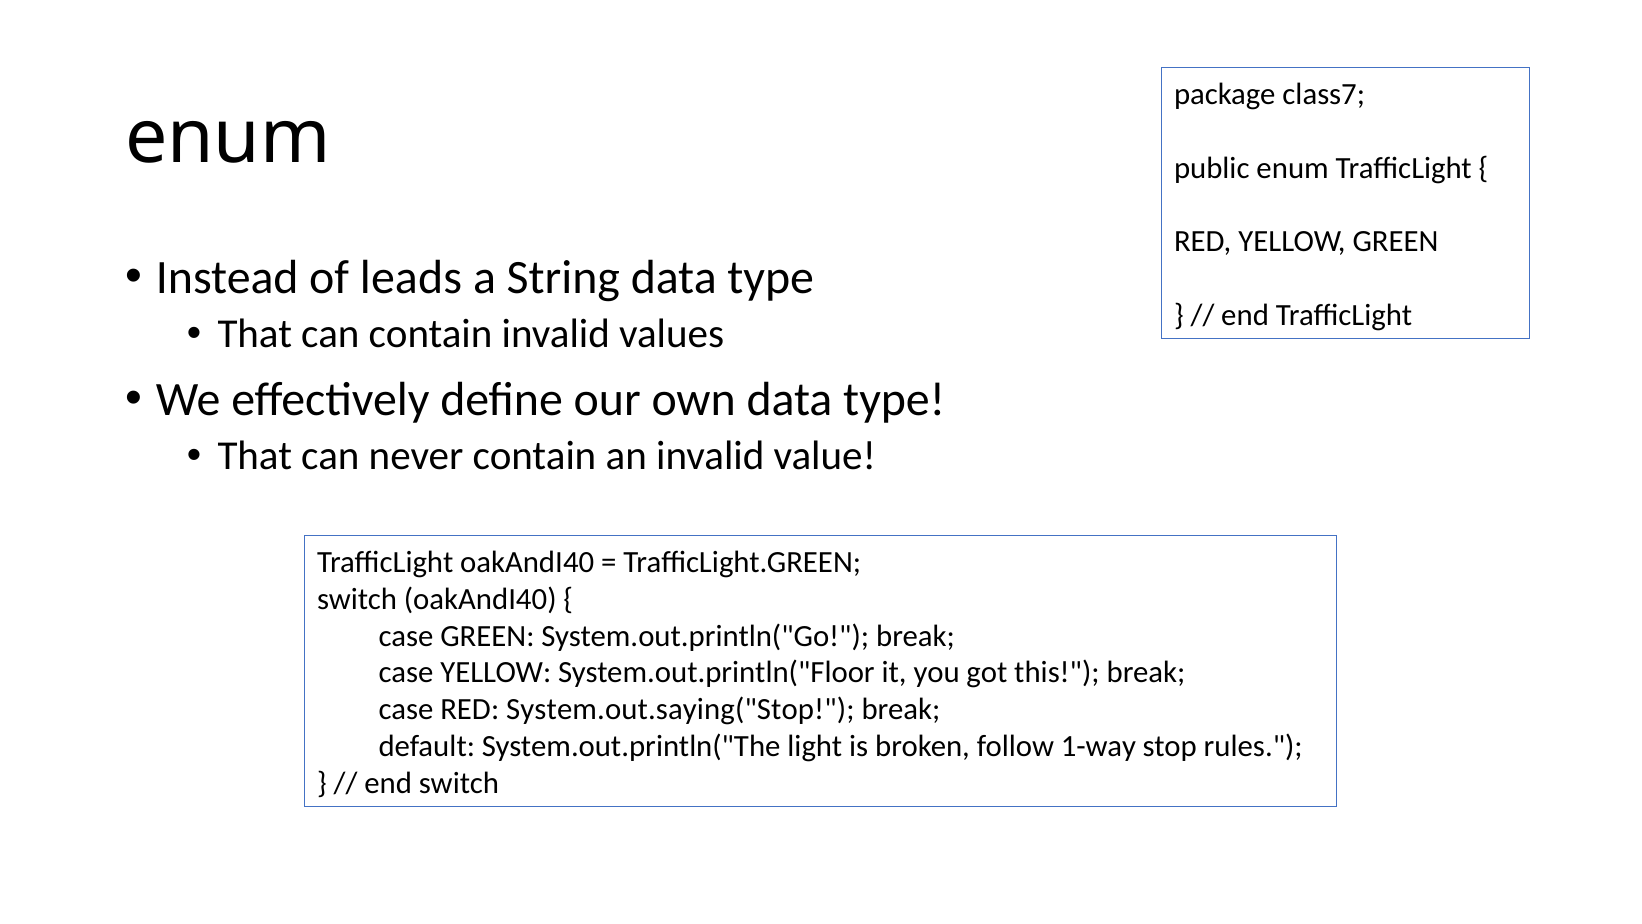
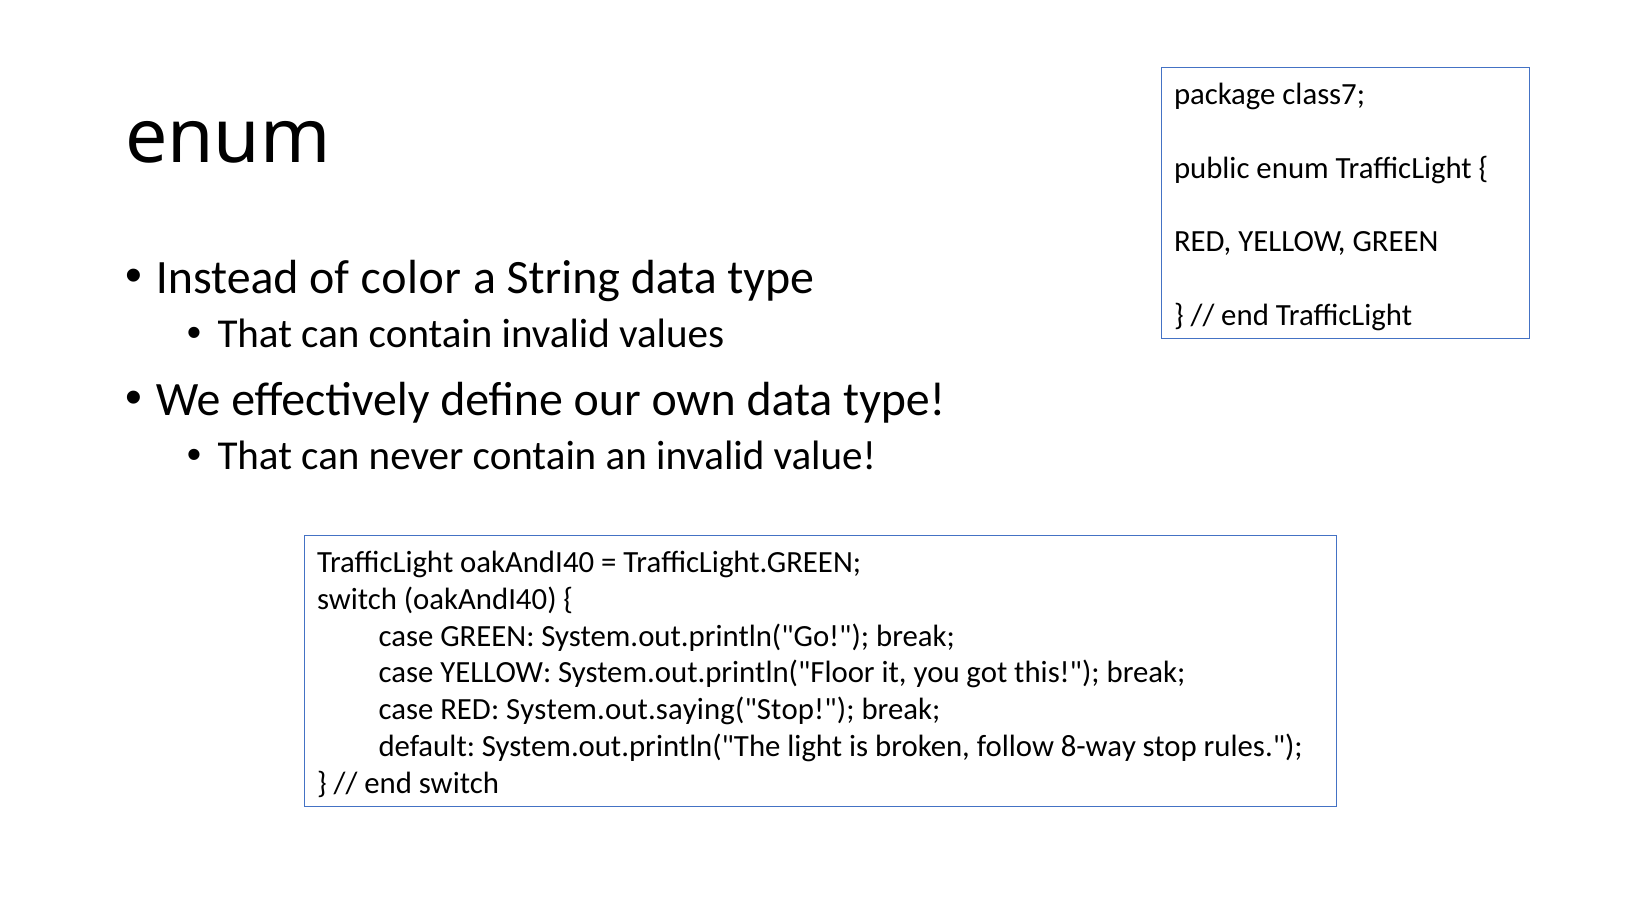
leads: leads -> color
1-way: 1-way -> 8-way
